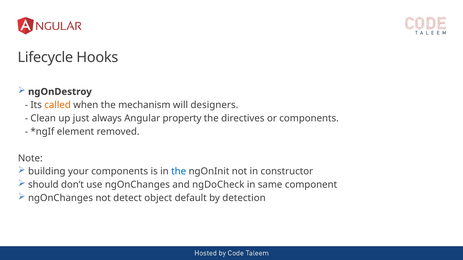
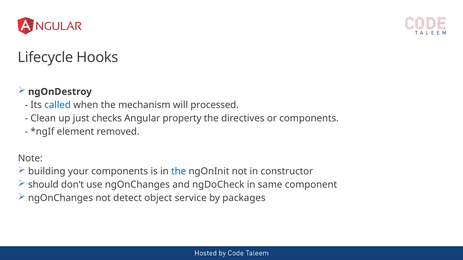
called colour: orange -> blue
designers: designers -> processed
always: always -> checks
default: default -> service
detection: detection -> packages
